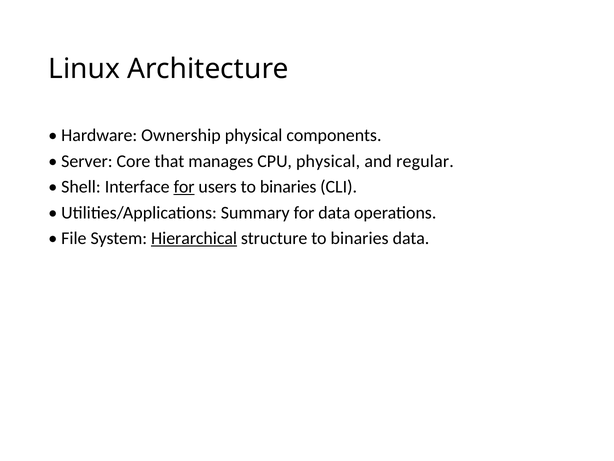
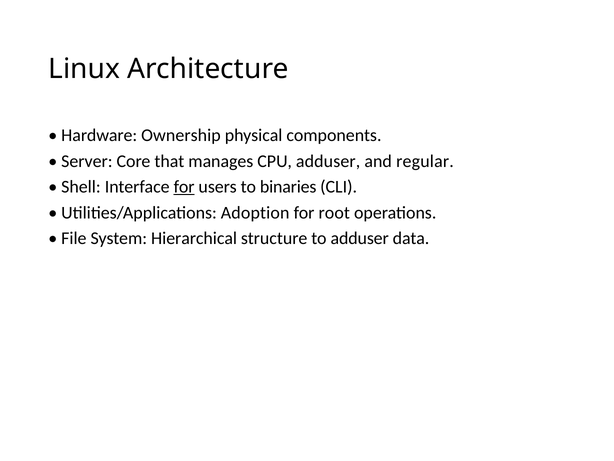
CPU physical: physical -> adduser
Summary: Summary -> Adoption
for data: data -> root
Hierarchical underline: present -> none
structure to binaries: binaries -> adduser
